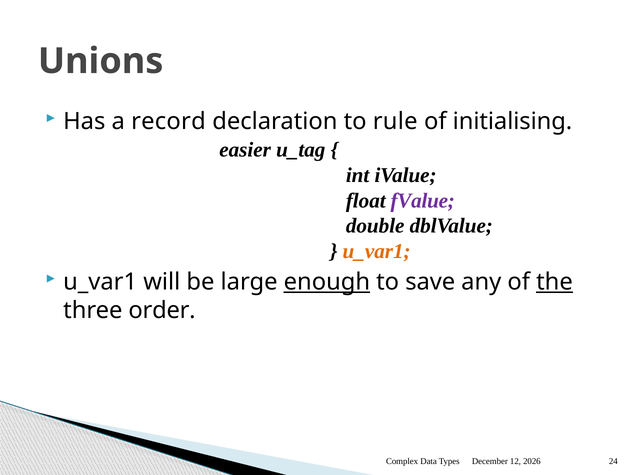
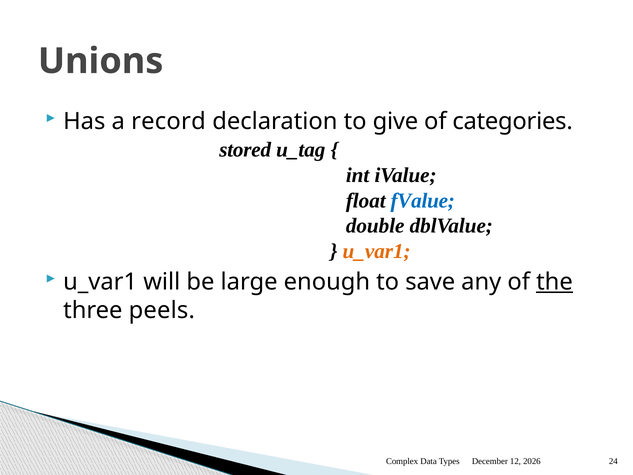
rule: rule -> give
initialising: initialising -> categories
easier: easier -> stored
fValue colour: purple -> blue
enough underline: present -> none
order: order -> peels
